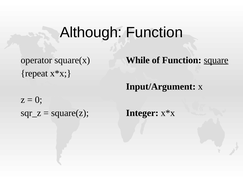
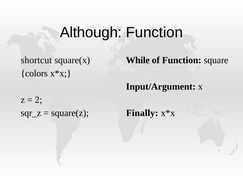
operator: operator -> shortcut
square underline: present -> none
repeat: repeat -> colors
0: 0 -> 2
Integer: Integer -> Finally
